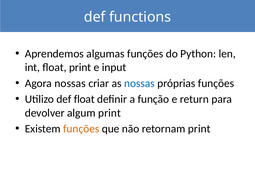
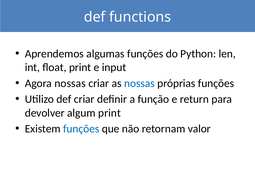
def float: float -> criar
funções at (81, 128) colour: orange -> blue
retornam print: print -> valor
